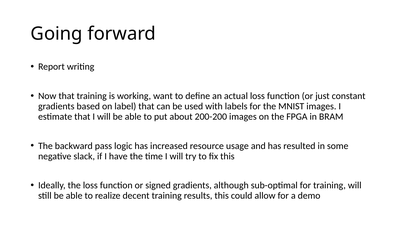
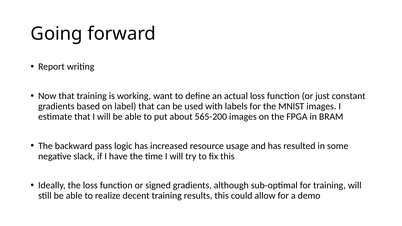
200-200: 200-200 -> 565-200
